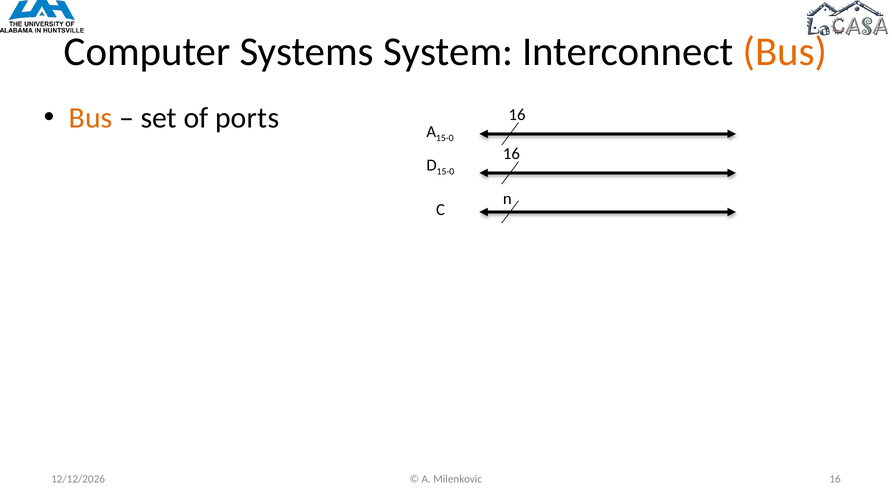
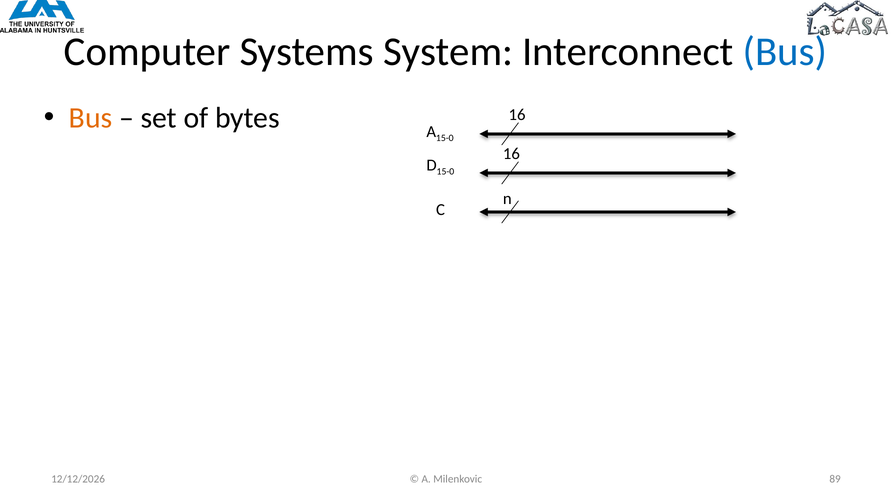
Bus at (785, 52) colour: orange -> blue
ports: ports -> bytes
Milenkovic 16: 16 -> 89
